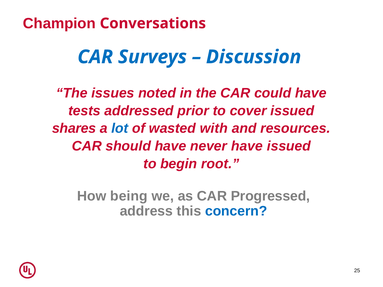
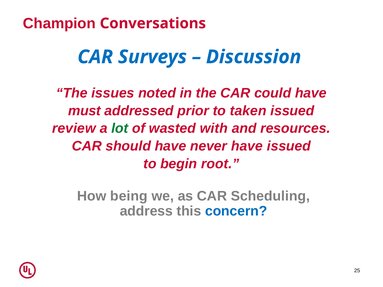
tests: tests -> must
cover: cover -> taken
shares: shares -> review
lot colour: blue -> green
Progressed: Progressed -> Scheduling
